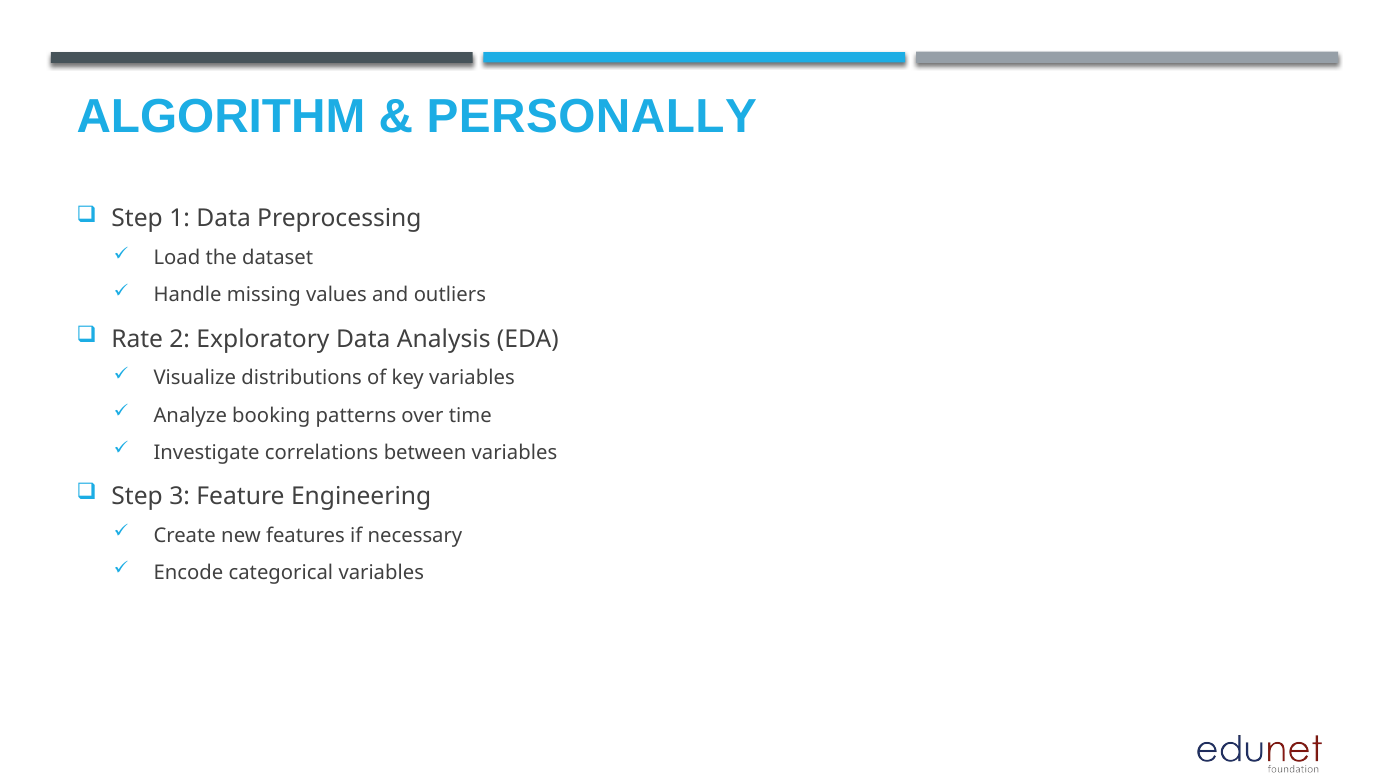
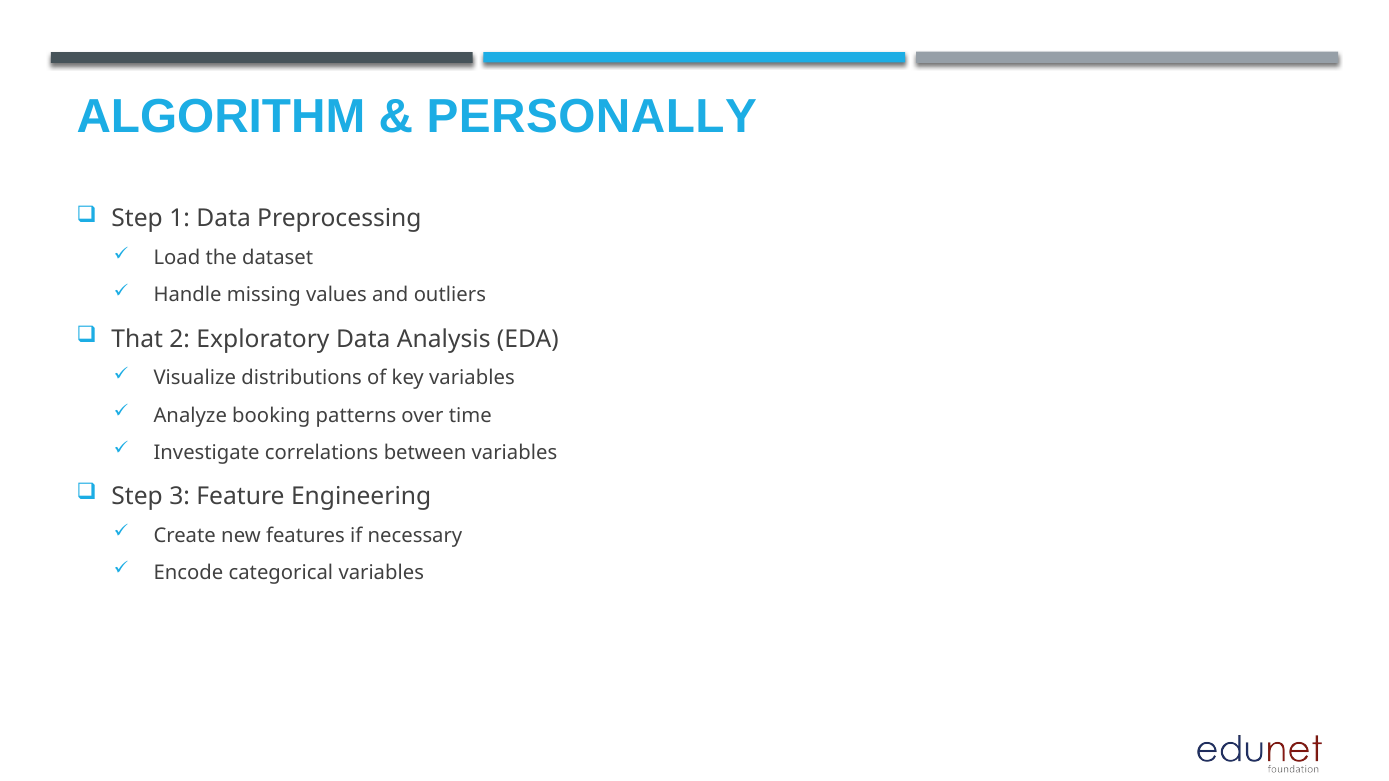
Rate: Rate -> That
